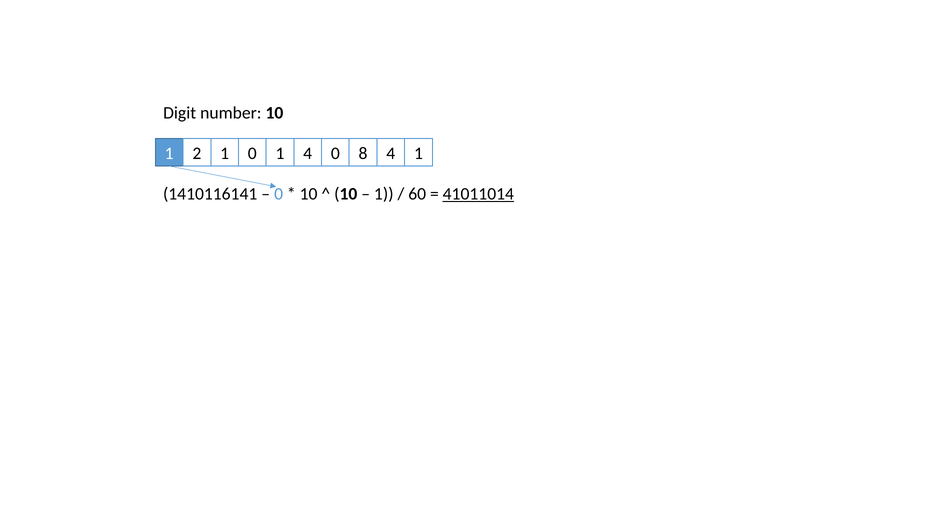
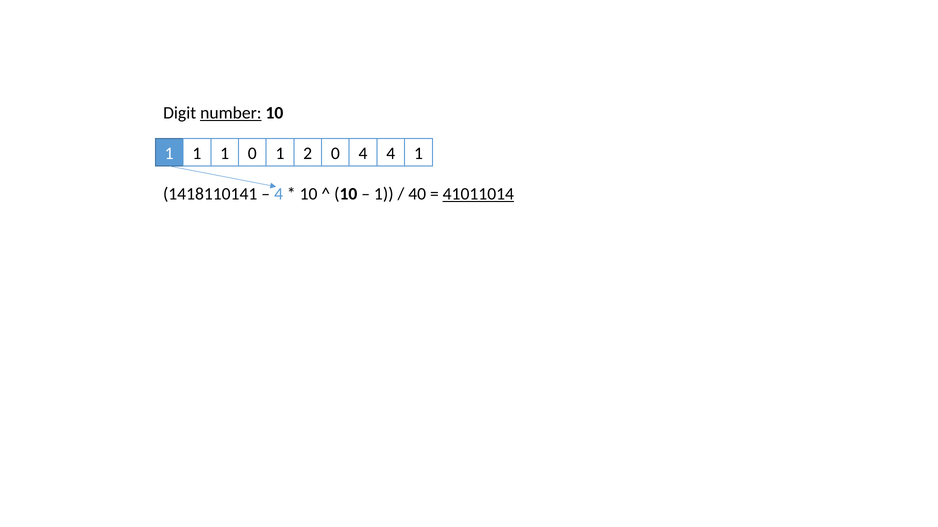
number underline: none -> present
2 at (197, 154): 2 -> 1
1 4: 4 -> 2
0 8: 8 -> 4
1410116141: 1410116141 -> 1418110141
0 at (279, 194): 0 -> 4
60: 60 -> 40
